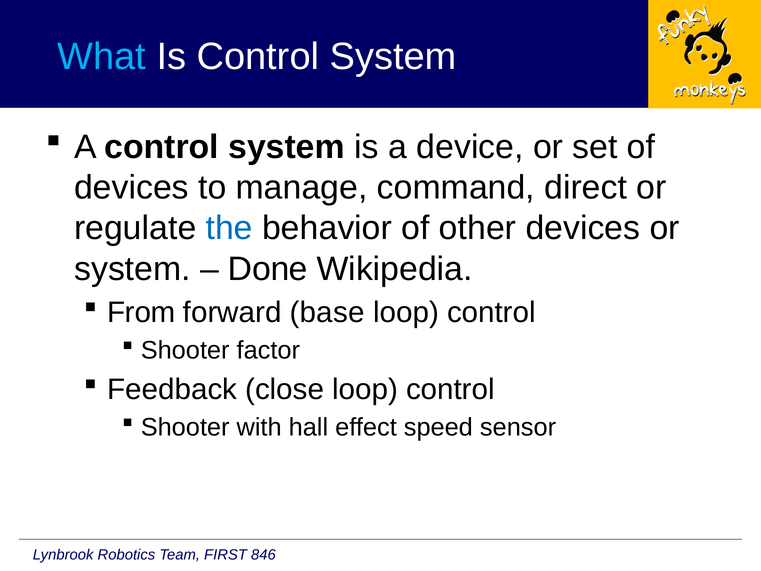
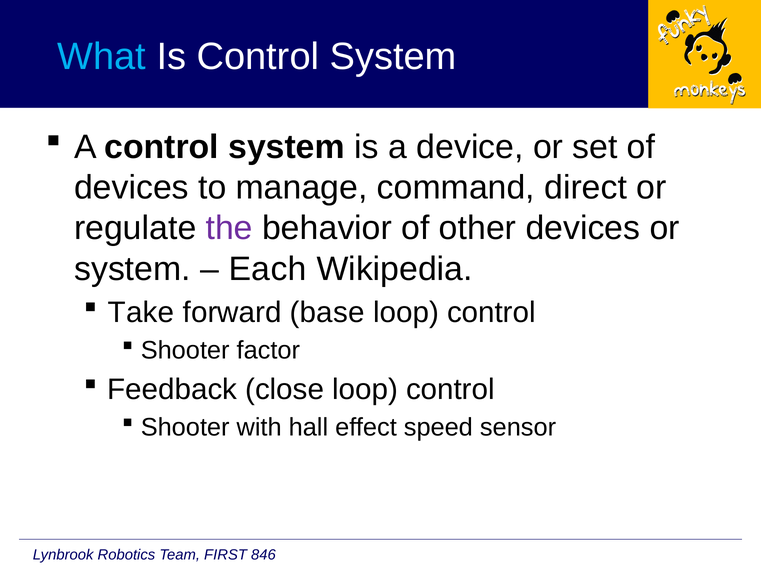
the colour: blue -> purple
Done: Done -> Each
From: From -> Take
